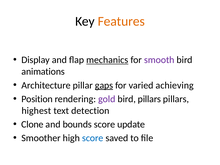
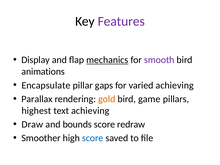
Features colour: orange -> purple
Architecture: Architecture -> Encapsulate
gaps underline: present -> none
Position: Position -> Parallax
gold colour: purple -> orange
bird pillars: pillars -> game
text detection: detection -> achieving
Clone: Clone -> Draw
update: update -> redraw
